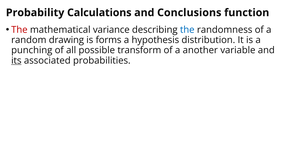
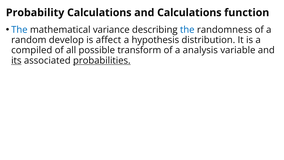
and Conclusions: Conclusions -> Calculations
The at (19, 30) colour: red -> blue
drawing: drawing -> develop
forms: forms -> affect
punching: punching -> compiled
another: another -> analysis
probabilities underline: none -> present
